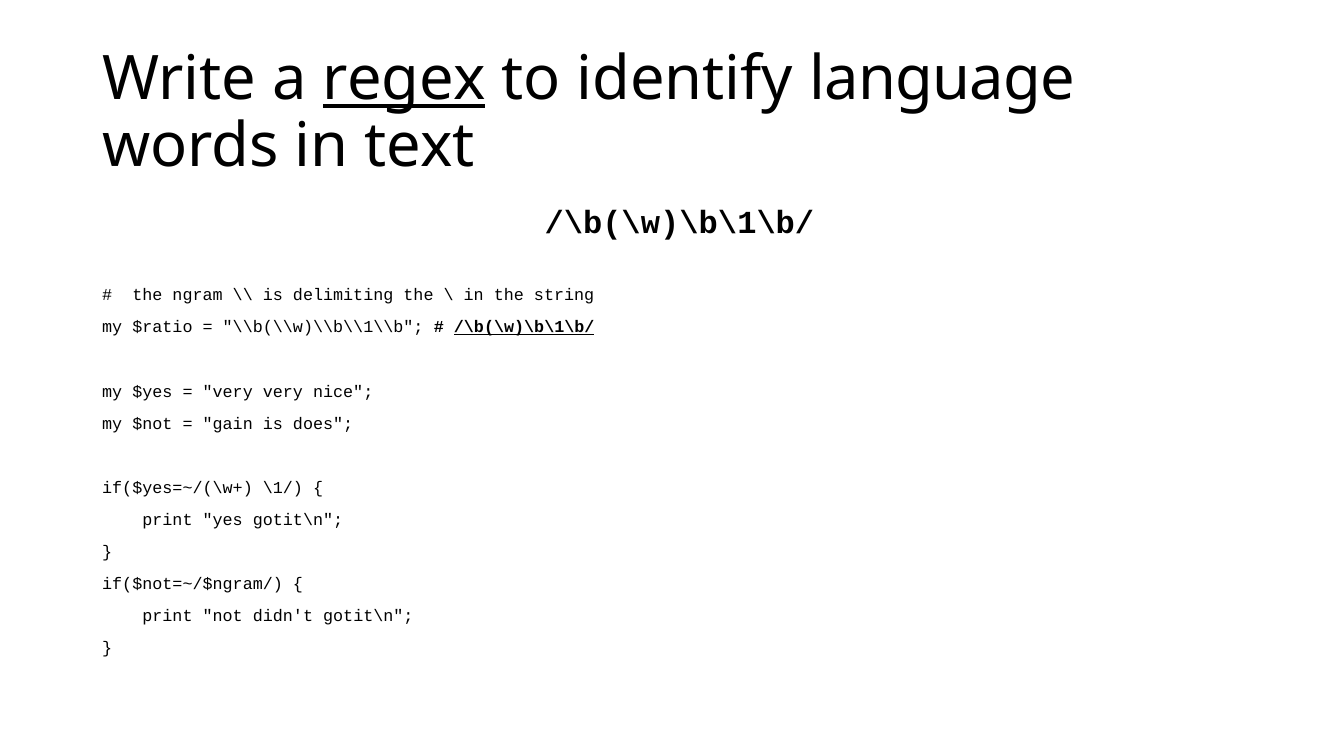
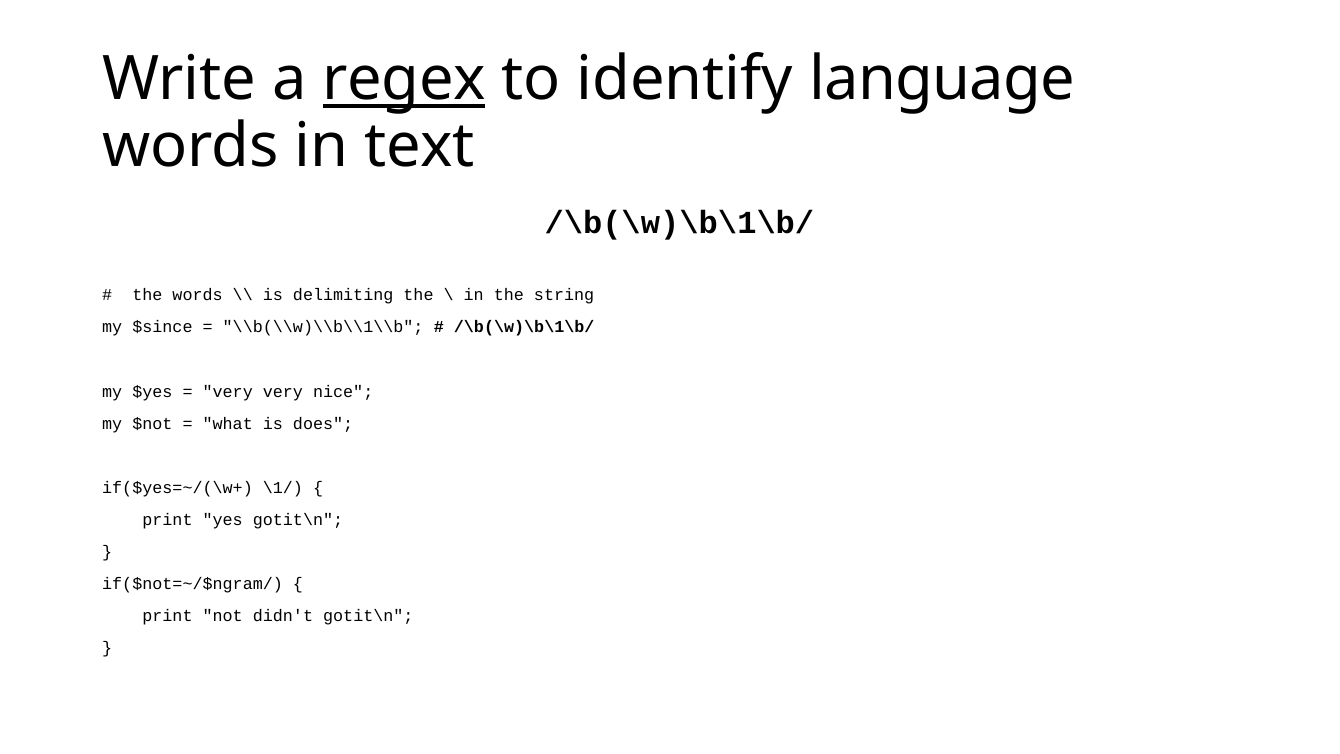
the ngram: ngram -> words
$ratio: $ratio -> $since
/\b(\w)\b\1\b/ at (524, 327) underline: present -> none
gain: gain -> what
